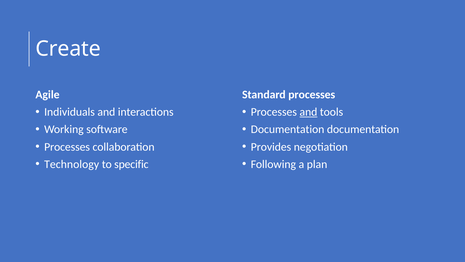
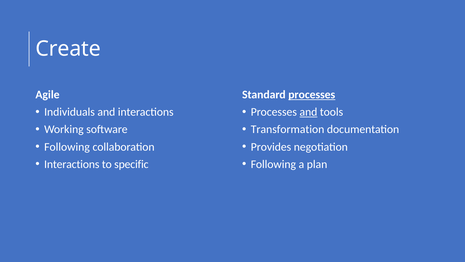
processes at (312, 94) underline: none -> present
Documentation at (288, 129): Documentation -> Transformation
Processes at (67, 147): Processes -> Following
Technology at (72, 164): Technology -> Interactions
